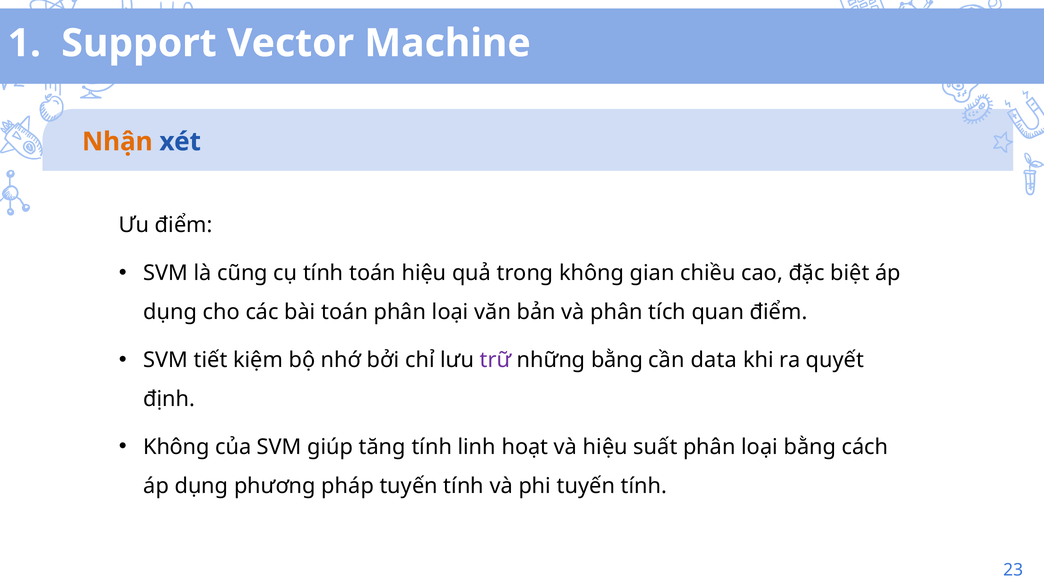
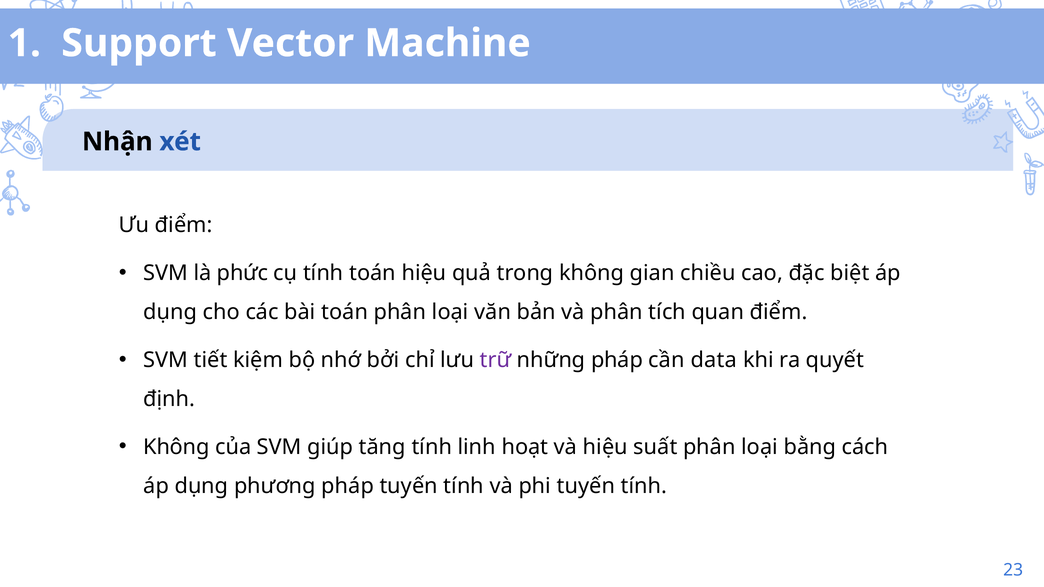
Nhận colour: orange -> black
cũng: cũng -> phức
những bằng: bằng -> pháp
